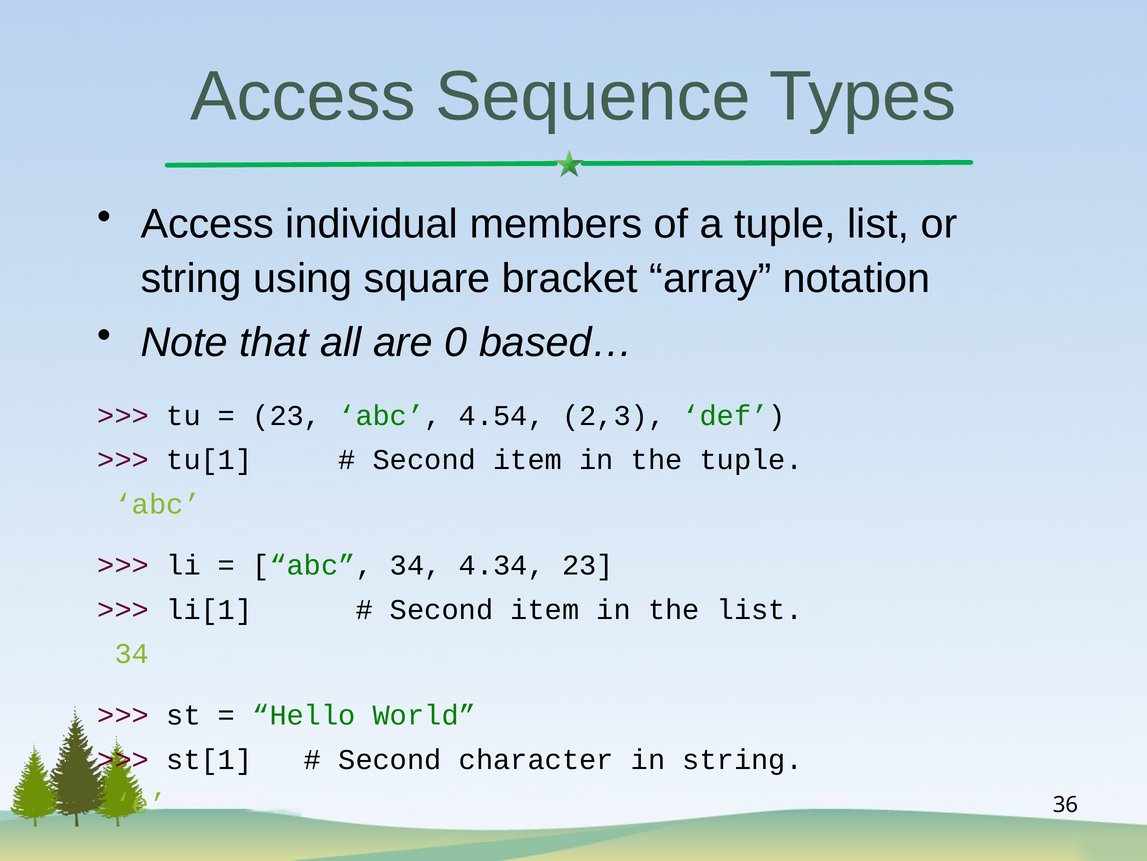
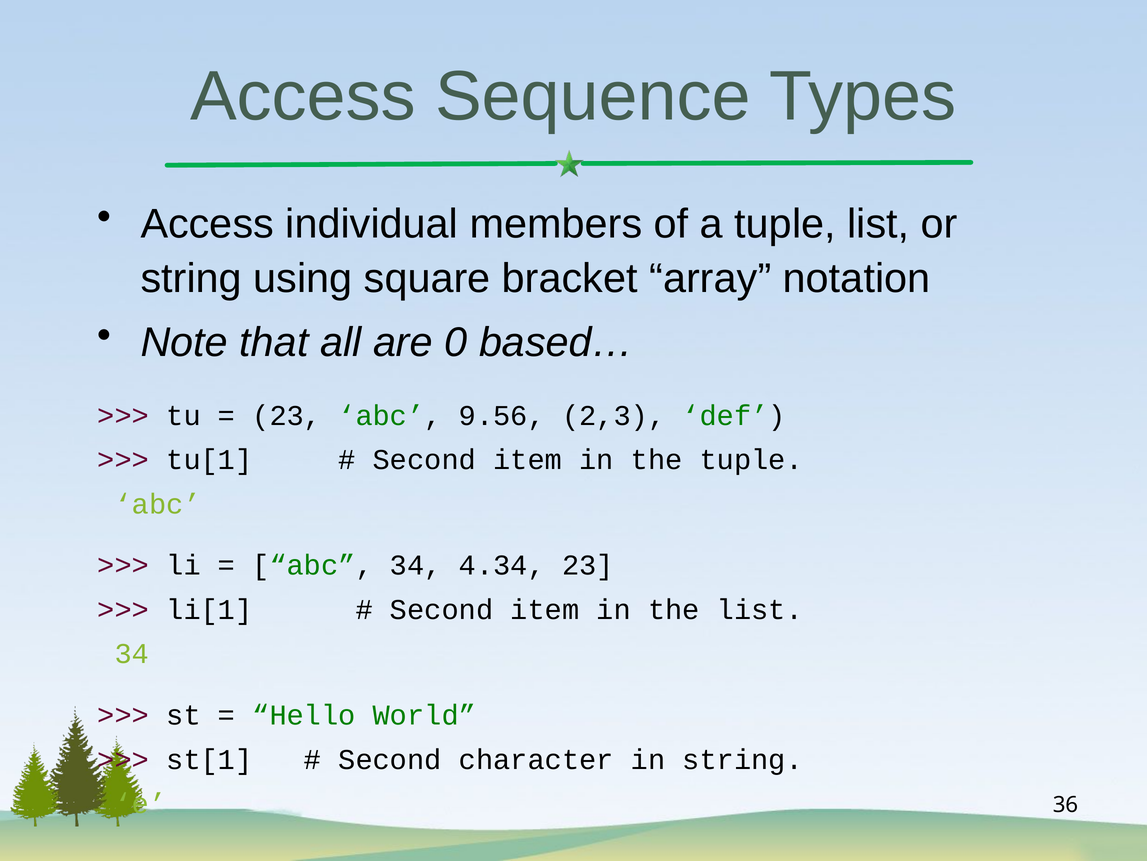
4.54: 4.54 -> 9.56
